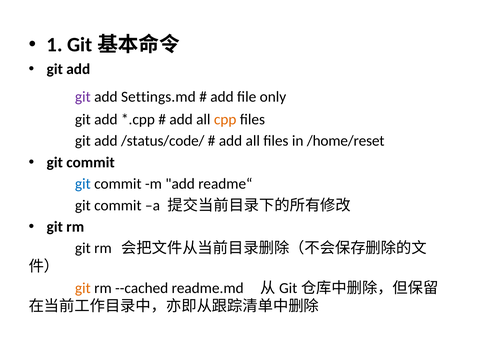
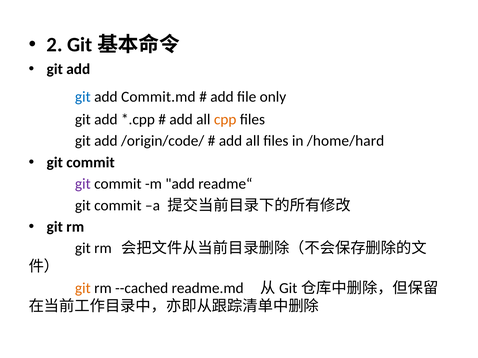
1: 1 -> 2
git at (83, 97) colour: purple -> blue
Settings.md: Settings.md -> Commit.md
/status/code/: /status/code/ -> /origin/code/
/home/reset: /home/reset -> /home/hard
git at (83, 184) colour: blue -> purple
